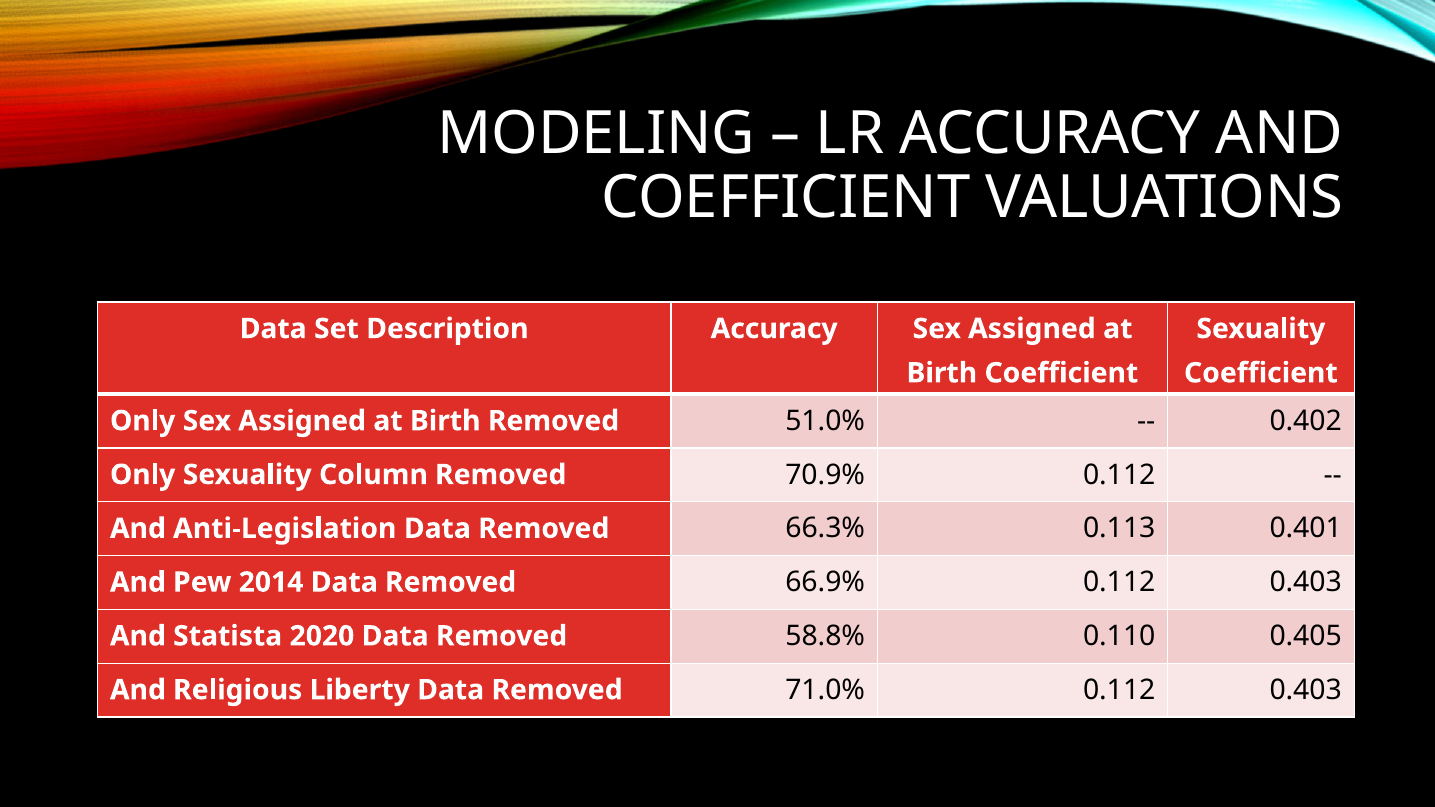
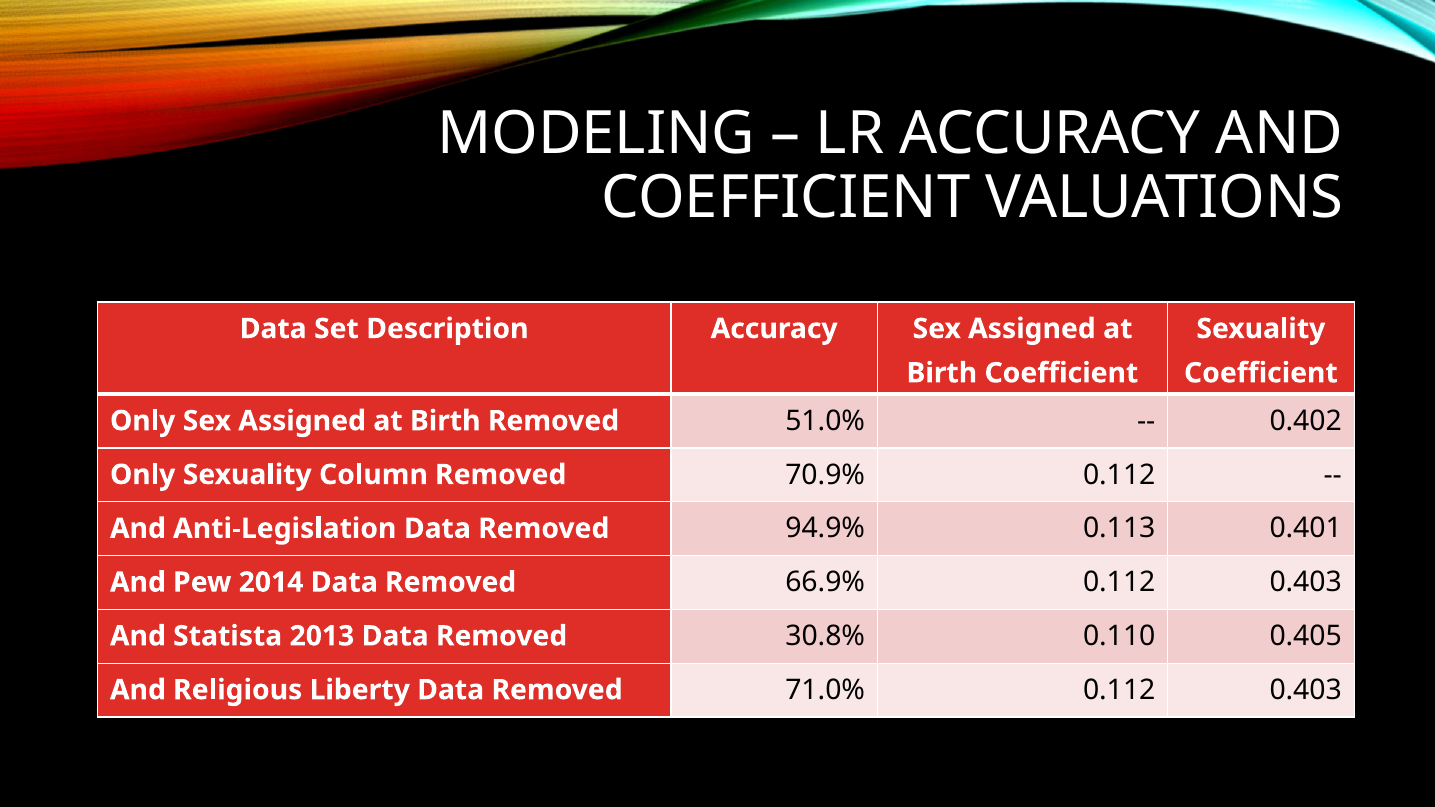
66.3%: 66.3% -> 94.9%
2020: 2020 -> 2013
58.8%: 58.8% -> 30.8%
